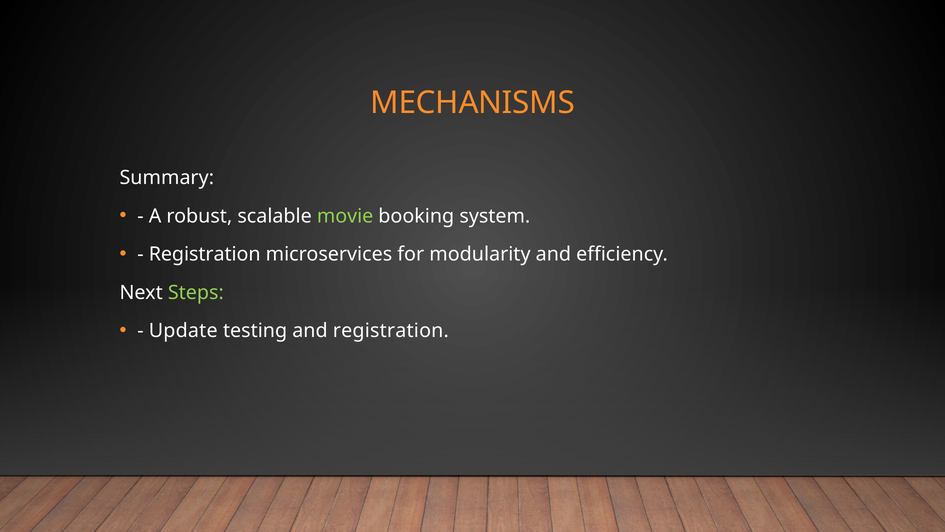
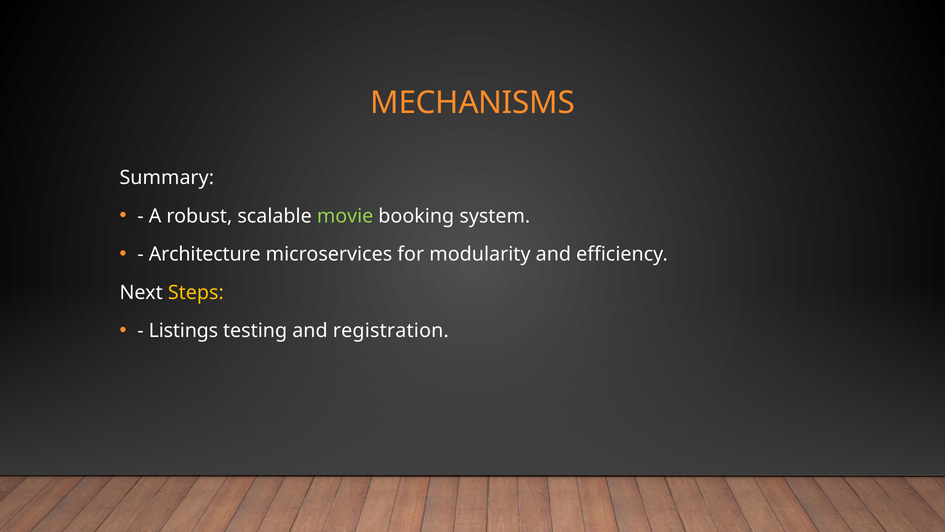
Registration at (205, 254): Registration -> Architecture
Steps colour: light green -> yellow
Update: Update -> Listings
